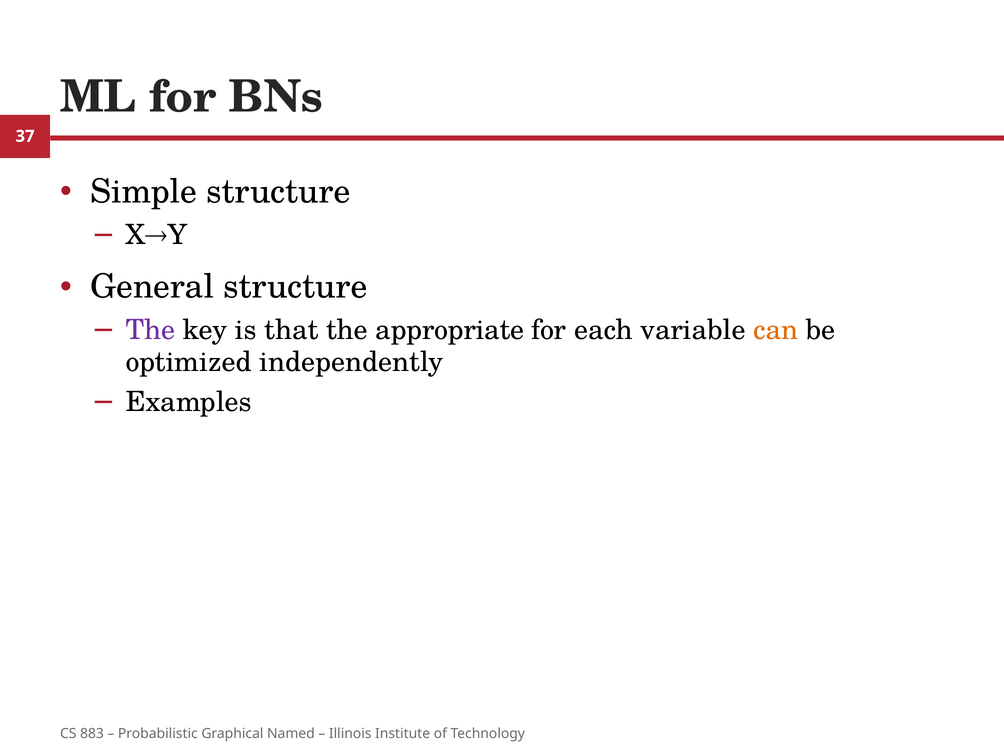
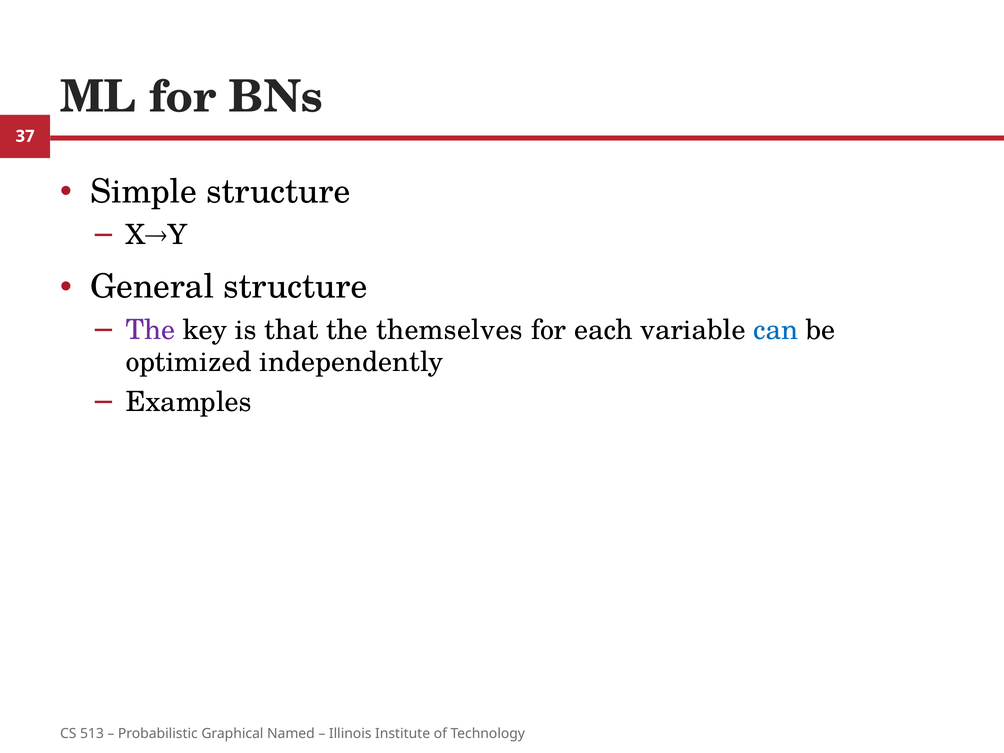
appropriate: appropriate -> themselves
can colour: orange -> blue
883: 883 -> 513
